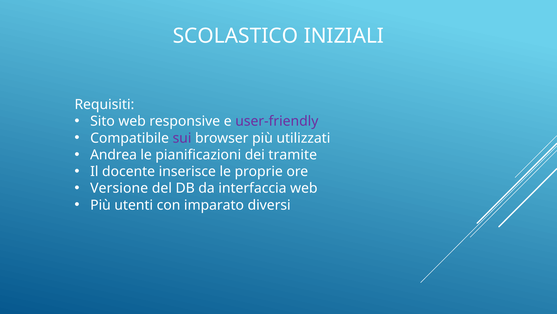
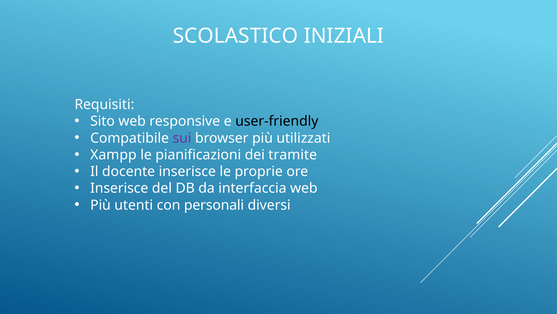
user-friendly colour: purple -> black
Andrea: Andrea -> Xampp
Versione at (119, 188): Versione -> Inserisce
imparato: imparato -> personali
